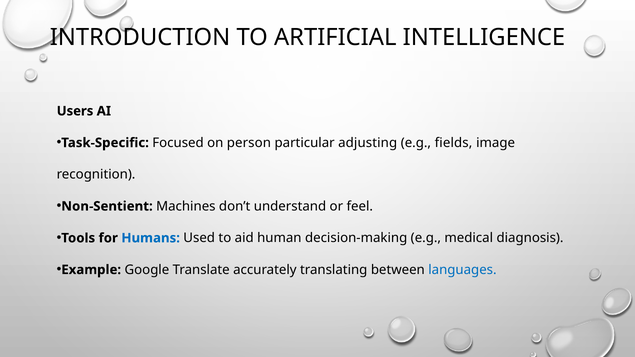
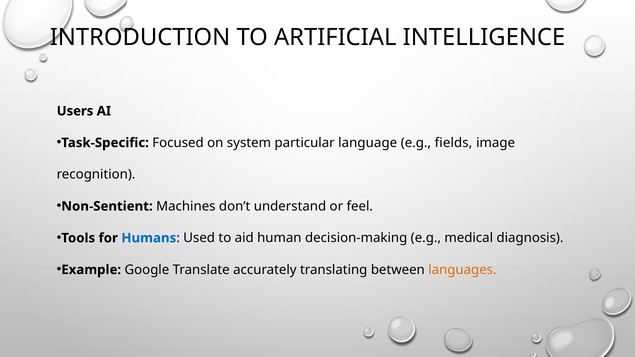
person: person -> system
adjusting: adjusting -> language
languages colour: blue -> orange
